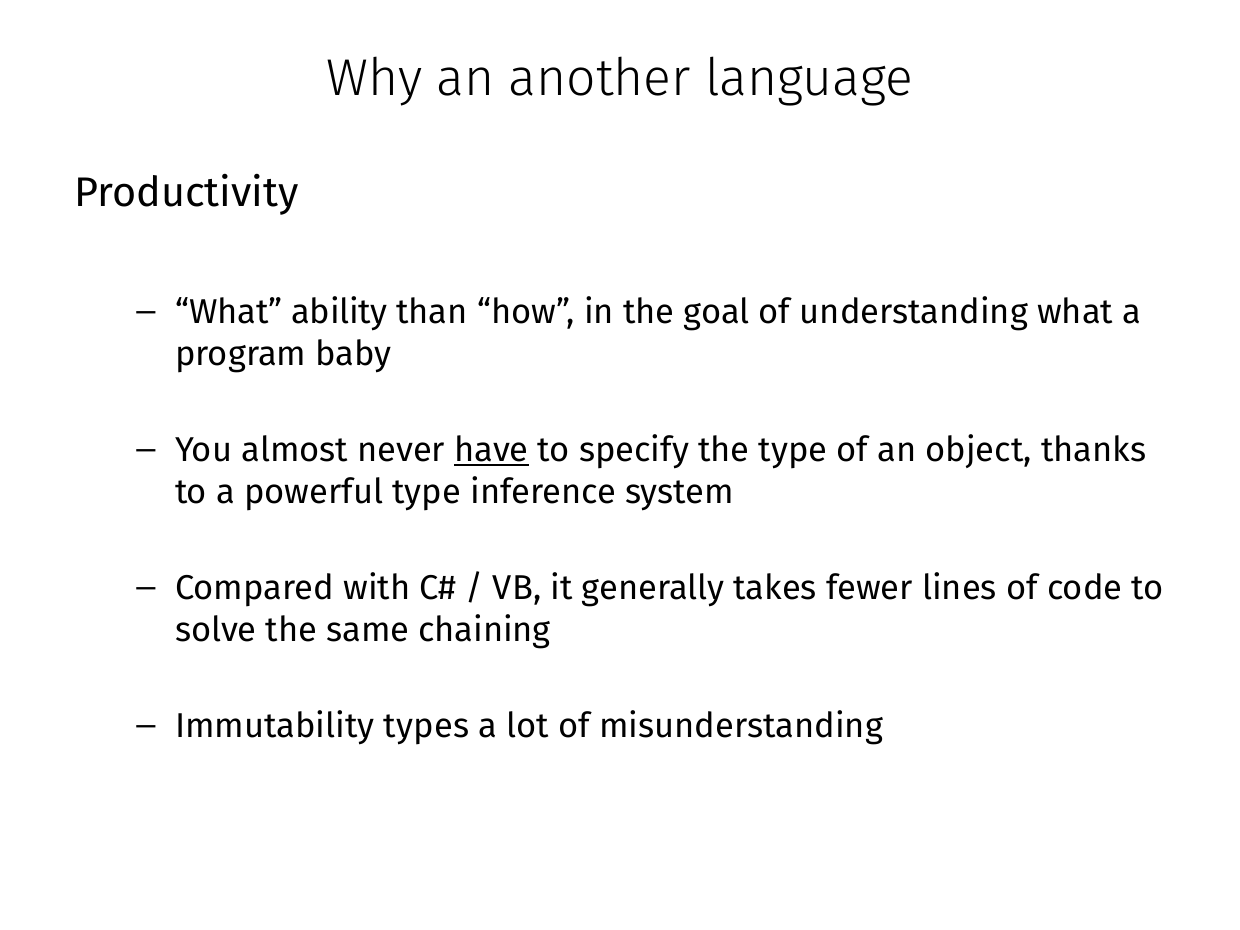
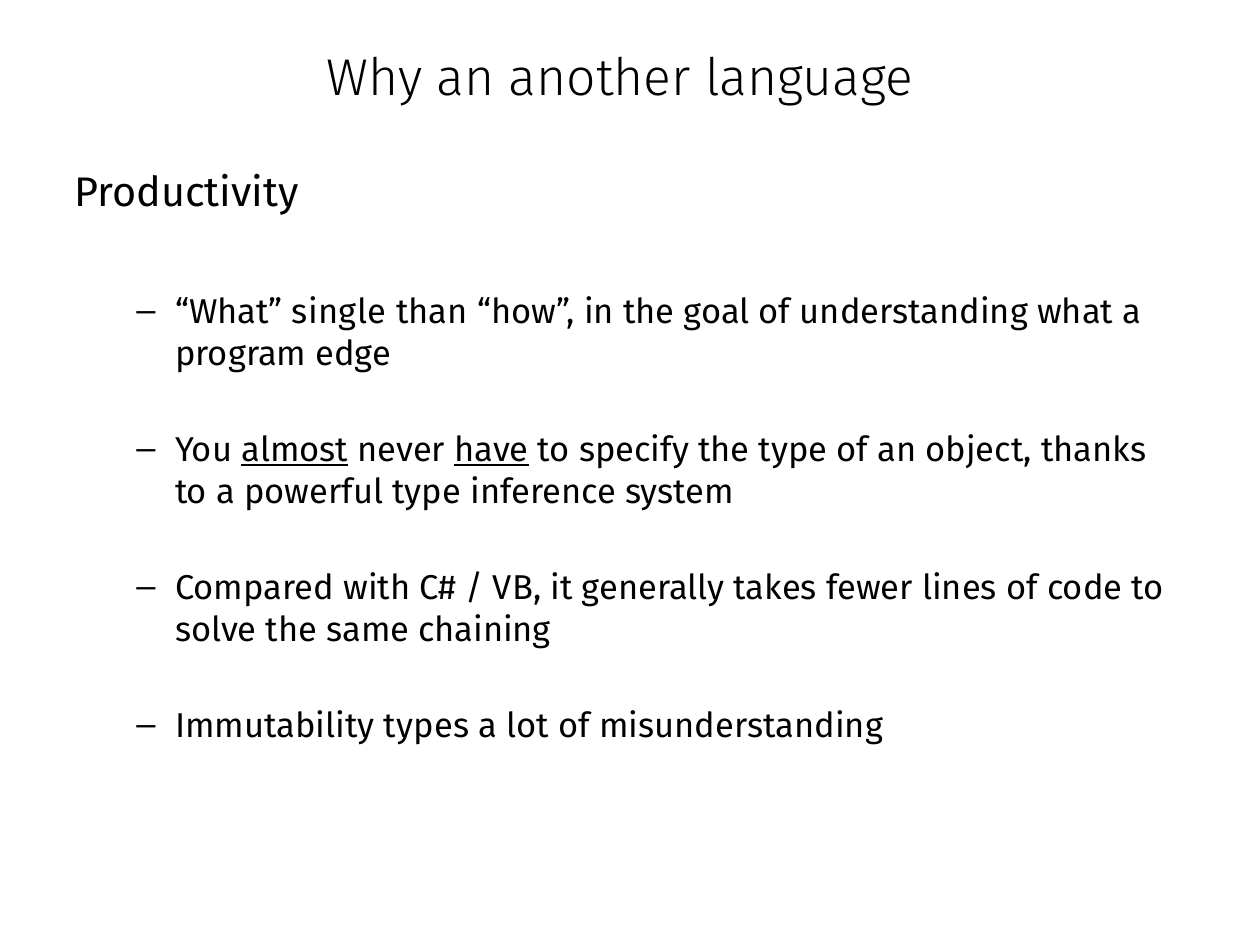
ability: ability -> single
baby: baby -> edge
almost underline: none -> present
